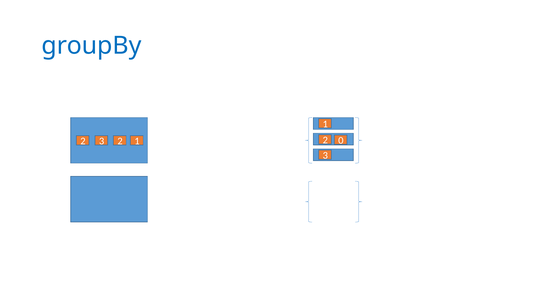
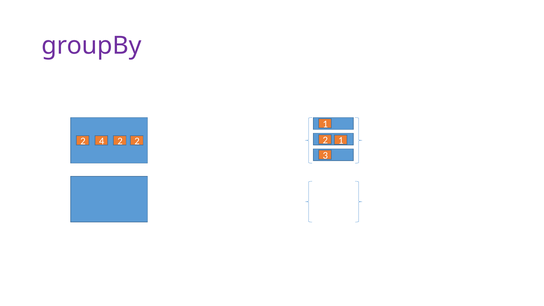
groupBy colour: blue -> purple
0 at (341, 140): 0 -> 1
2 3: 3 -> 4
2 1: 1 -> 2
